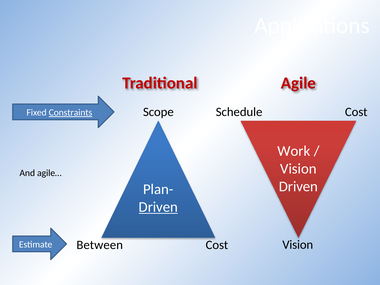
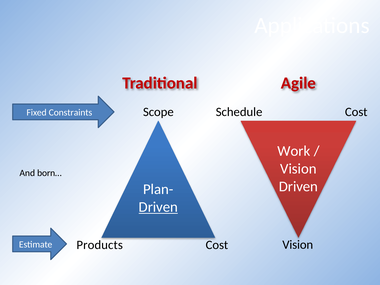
Constraints underline: present -> none
agile…: agile… -> born…
Between: Between -> Products
